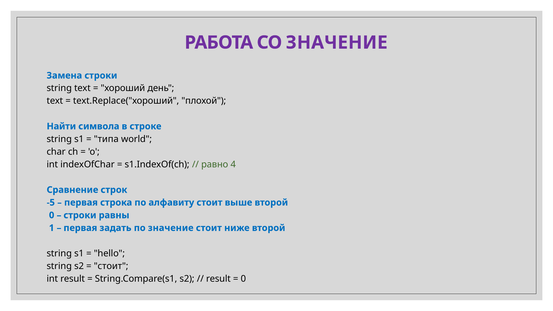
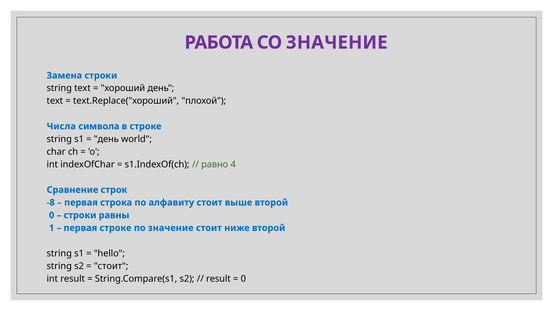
Найти: Найти -> Числа
типа at (106, 139): типа -> день
-5: -5 -> -8
первая задать: задать -> строке
